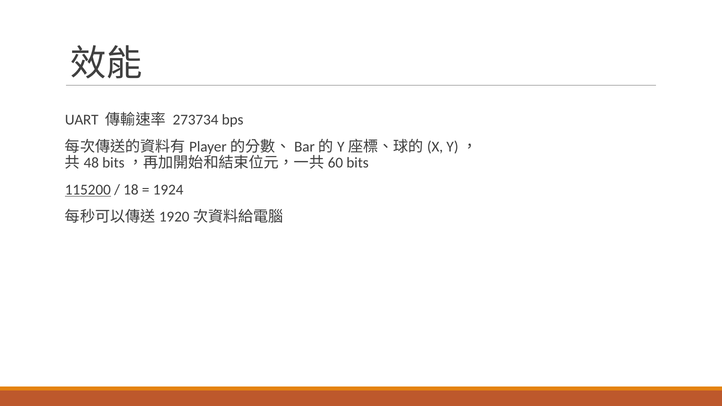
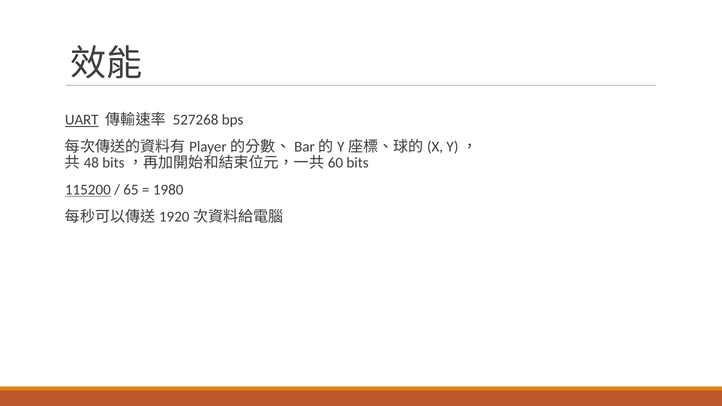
UART underline: none -> present
273734: 273734 -> 527268
18: 18 -> 65
1924: 1924 -> 1980
